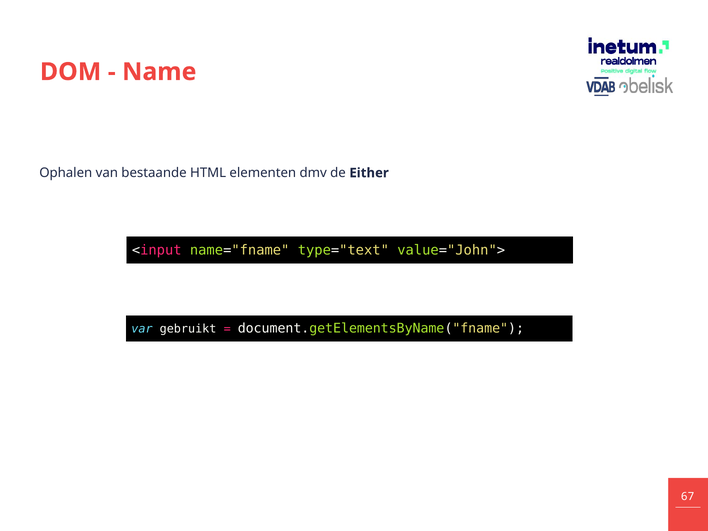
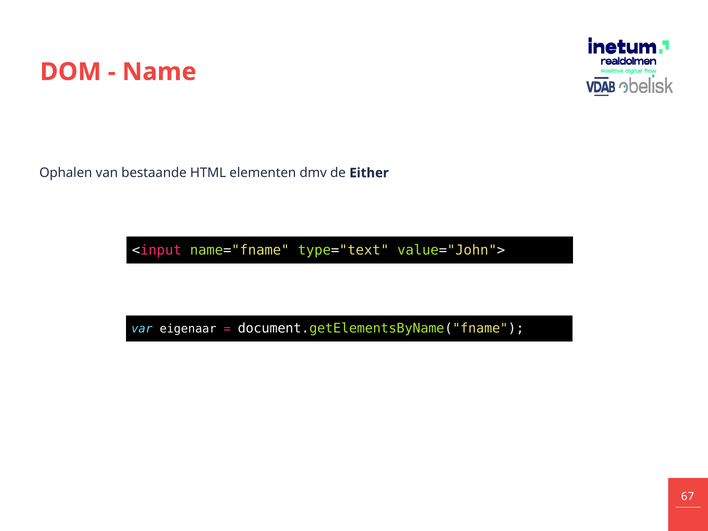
gebruikt: gebruikt -> eigenaar
